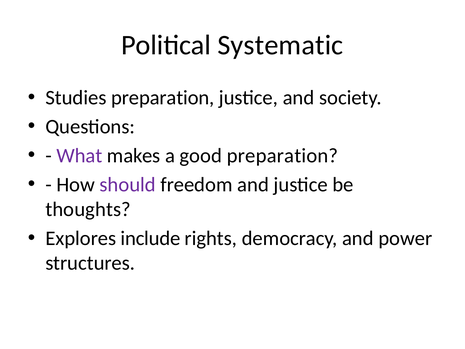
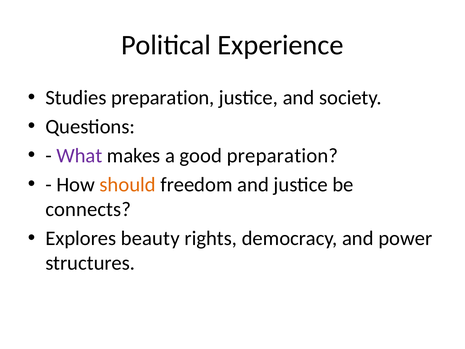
Systematic: Systematic -> Experience
should colour: purple -> orange
thoughts: thoughts -> connects
include: include -> beauty
